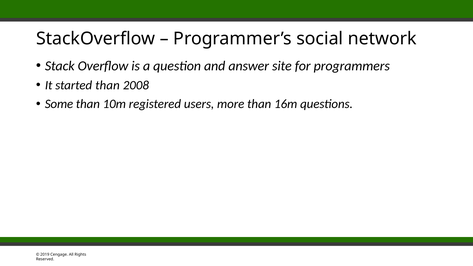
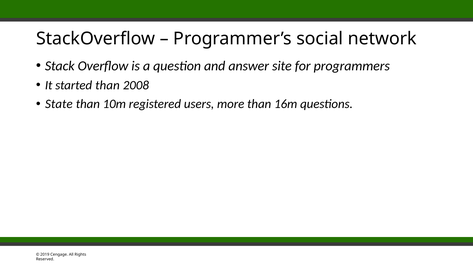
Some: Some -> State
